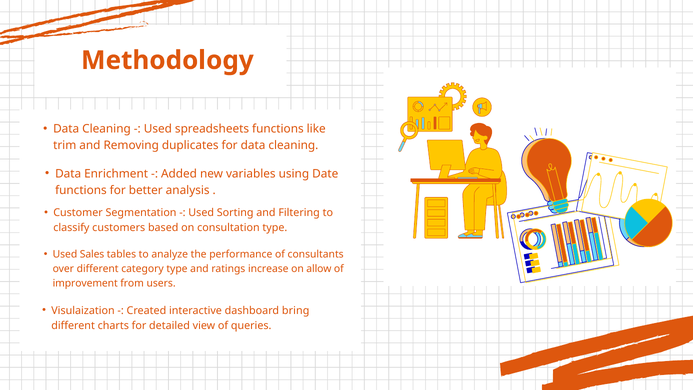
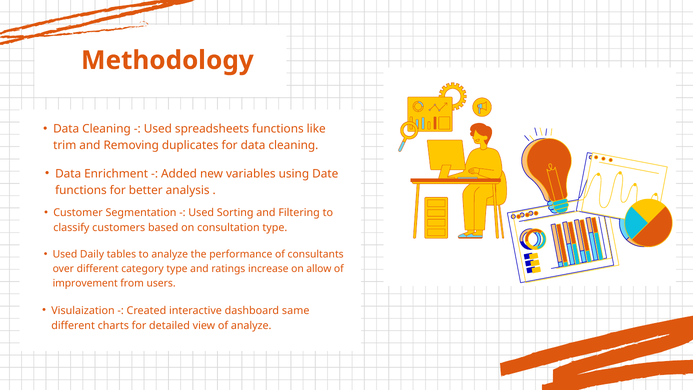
Sales: Sales -> Daily
bring: bring -> same
of queries: queries -> analyze
